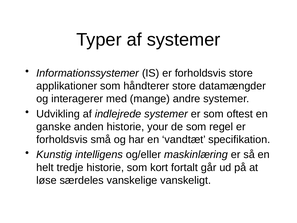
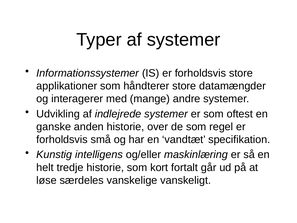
your: your -> over
